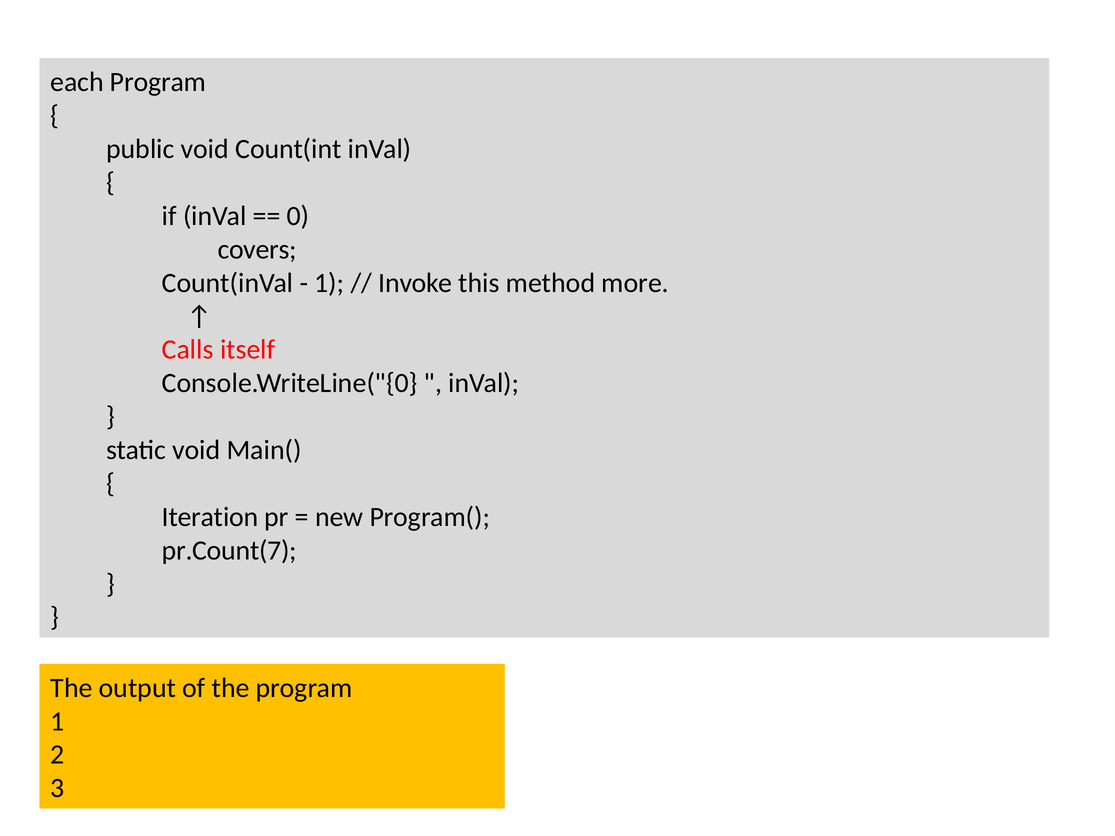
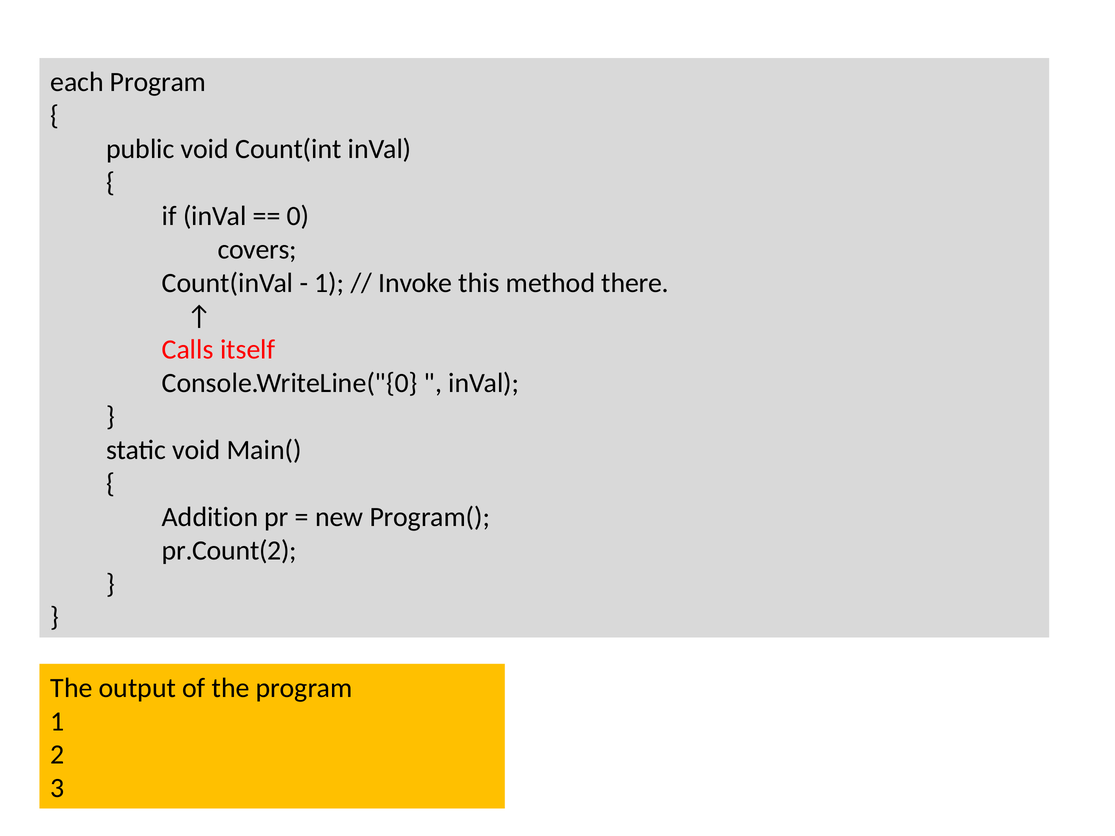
more: more -> there
Iteration: Iteration -> Addition
pr.Count(7: pr.Count(7 -> pr.Count(2
